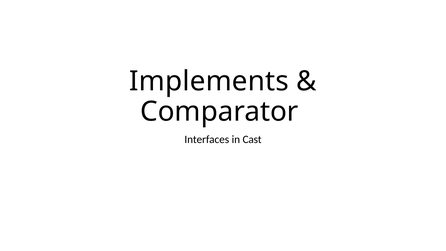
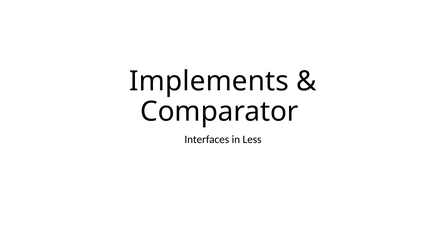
Cast: Cast -> Less
